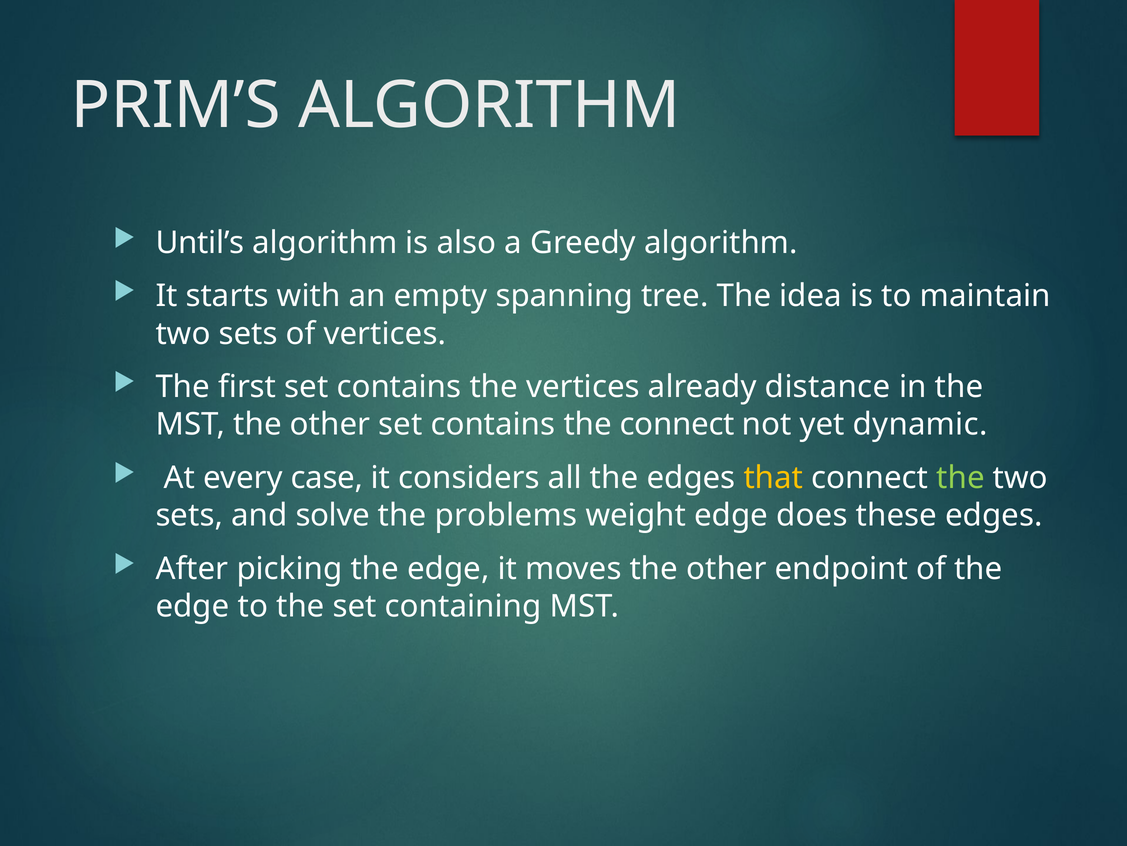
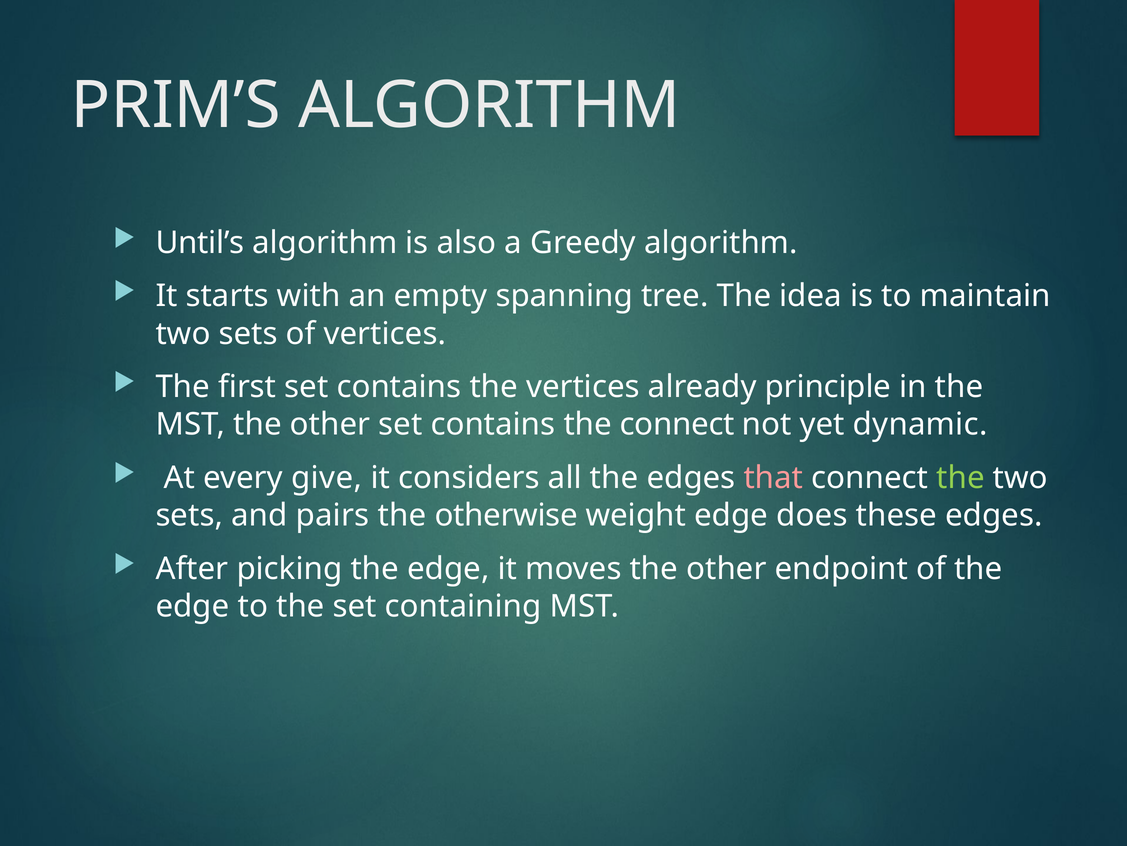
distance: distance -> principle
case: case -> give
that colour: yellow -> pink
solve: solve -> pairs
problems: problems -> otherwise
